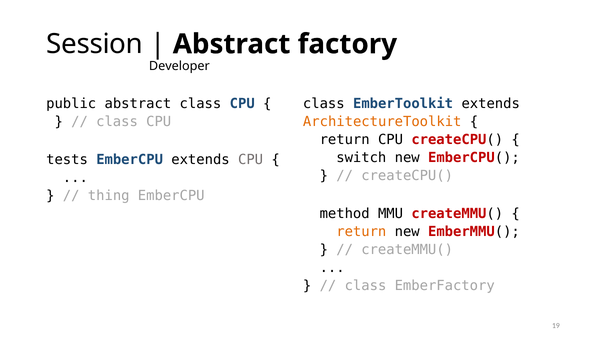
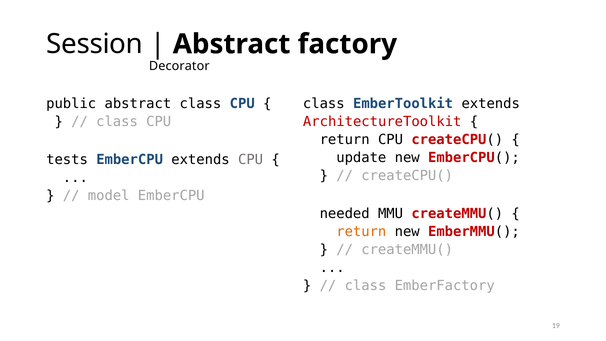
Developer: Developer -> Decorator
ArchitectureToolkit colour: orange -> red
switch: switch -> update
thing: thing -> model
method: method -> needed
